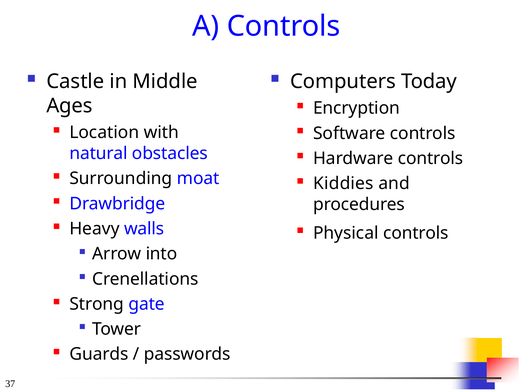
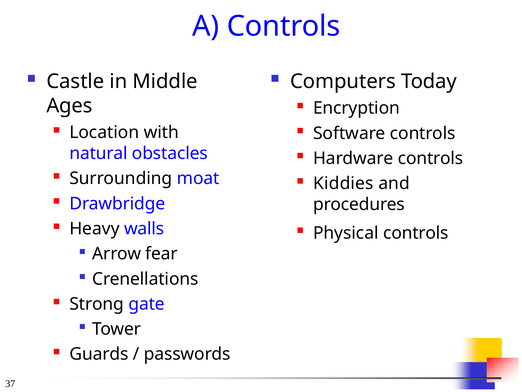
into: into -> fear
